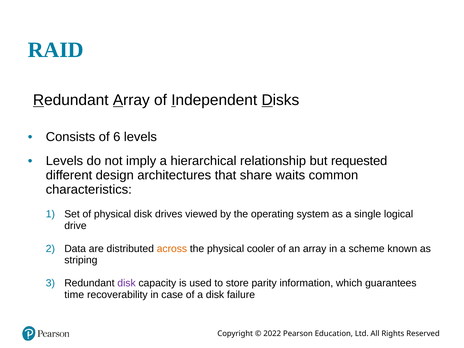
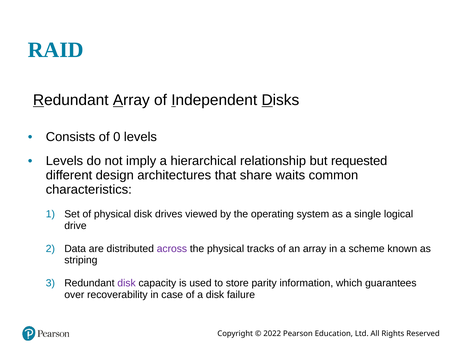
6: 6 -> 0
across colour: orange -> purple
cooler: cooler -> tracks
time: time -> over
